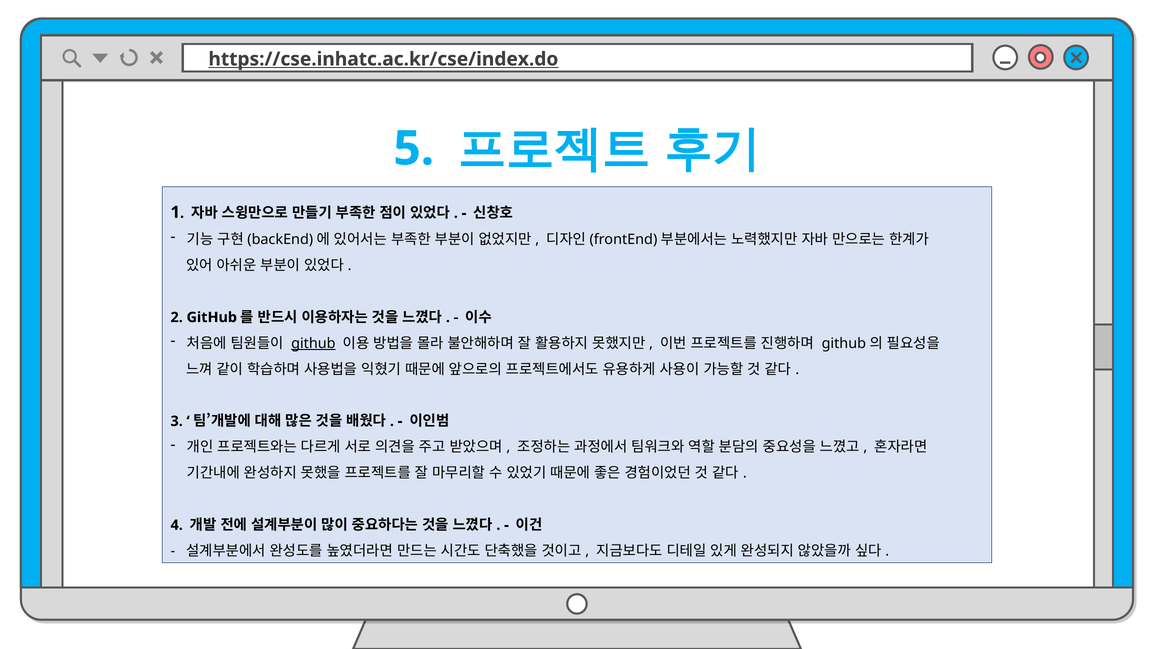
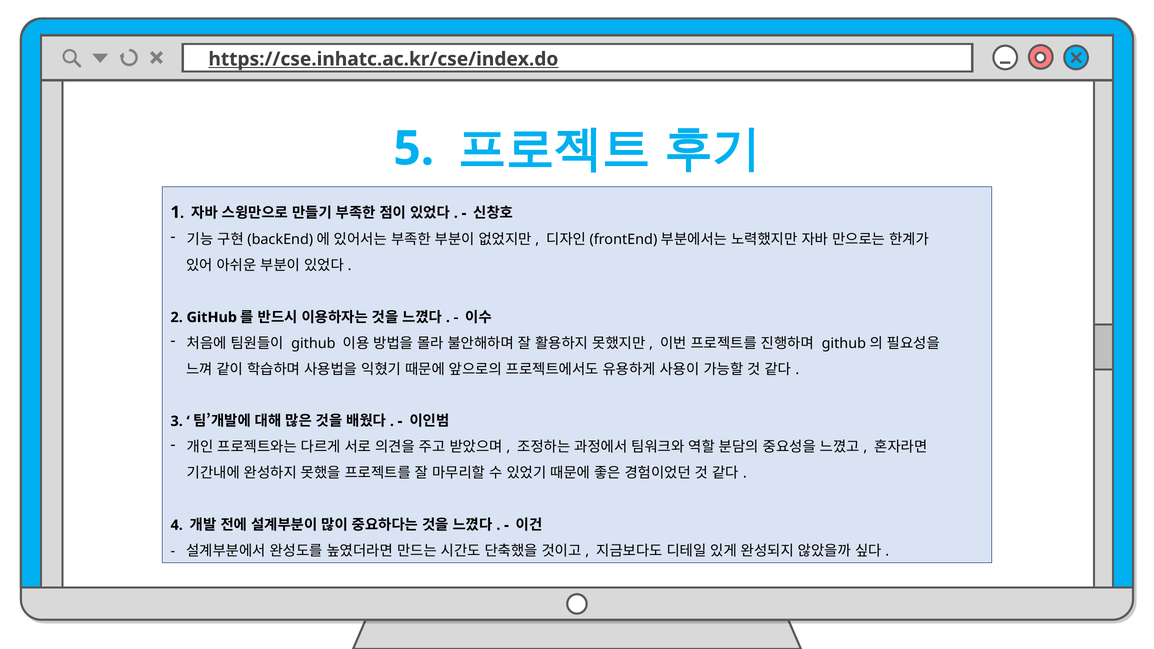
github at (313, 343) underline: present -> none
